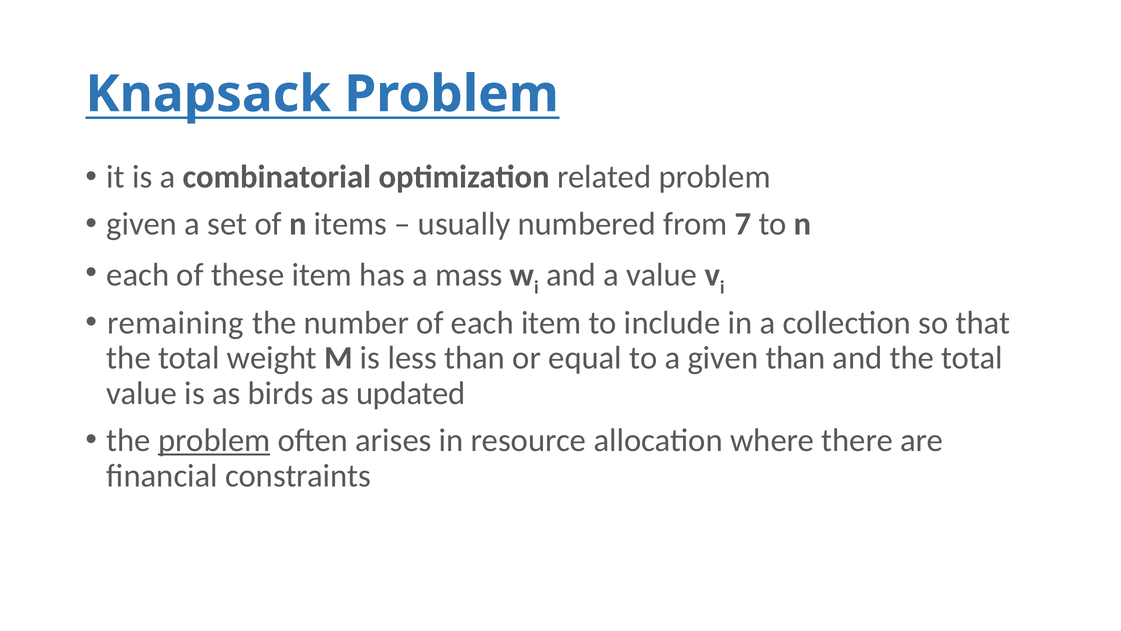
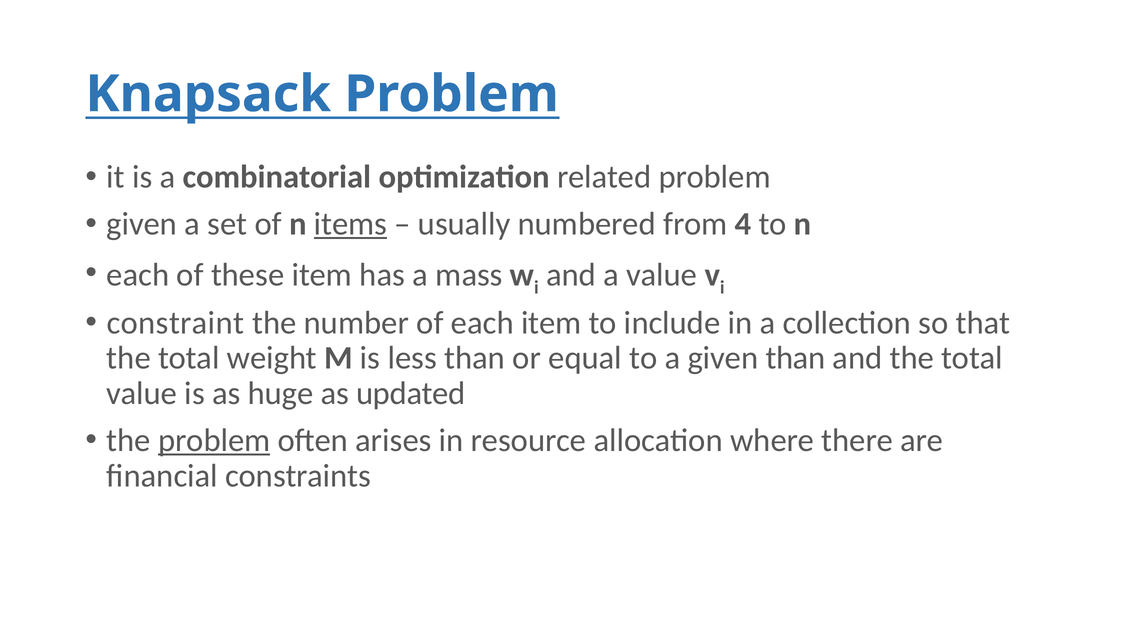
items underline: none -> present
7: 7 -> 4
remaining: remaining -> constraint
birds: birds -> huge
